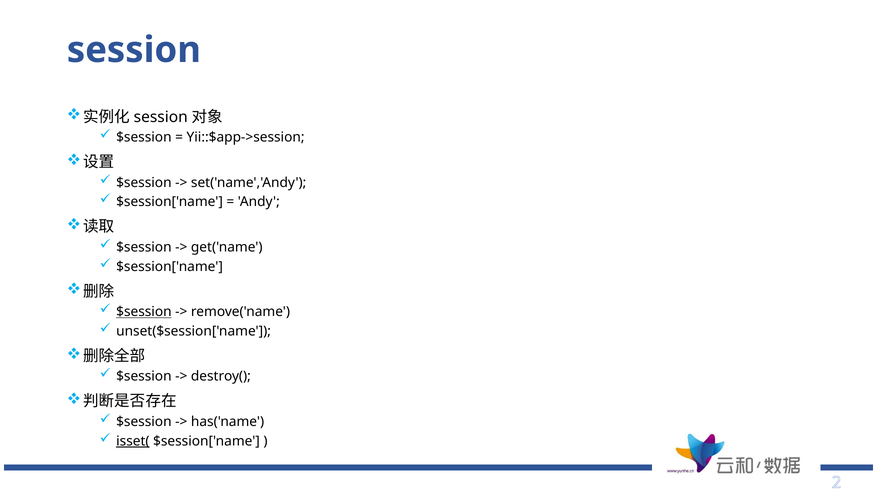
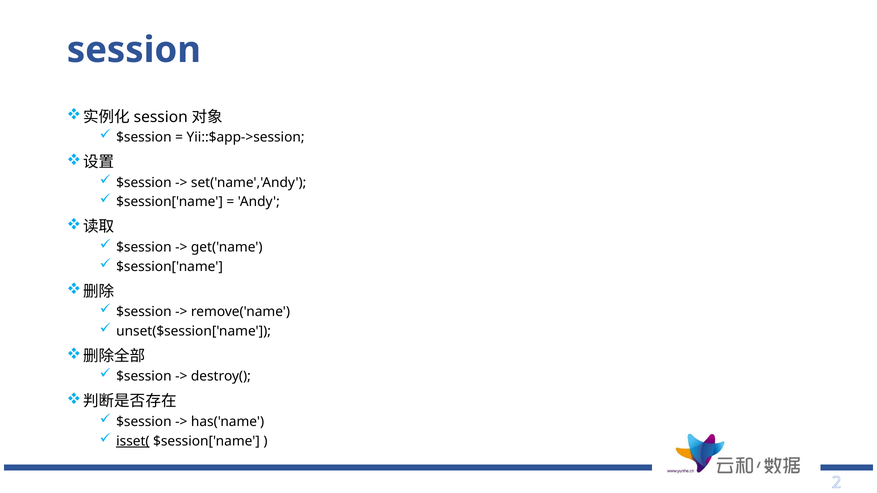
$session at (144, 312) underline: present -> none
